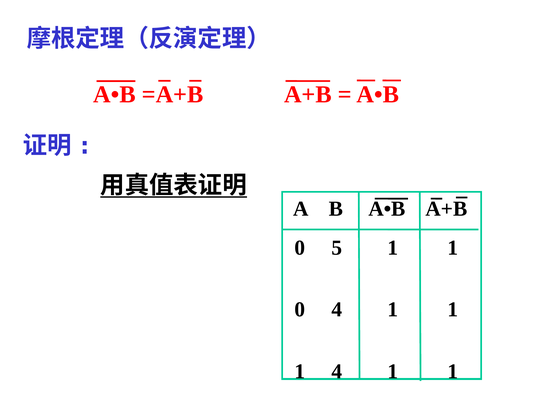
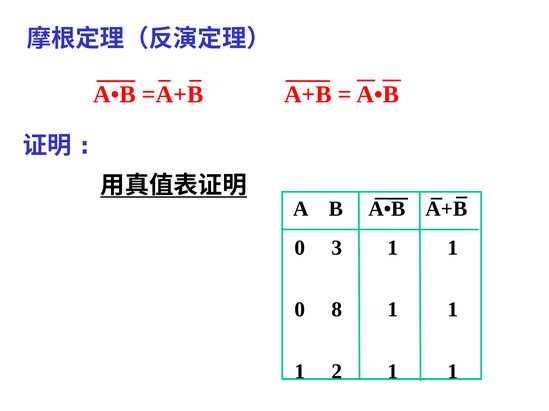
5: 5 -> 3
0 4: 4 -> 8
1 4: 4 -> 2
